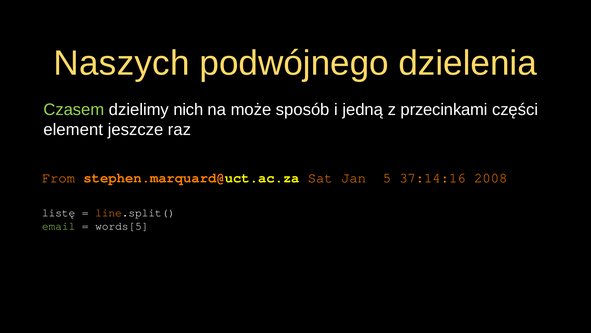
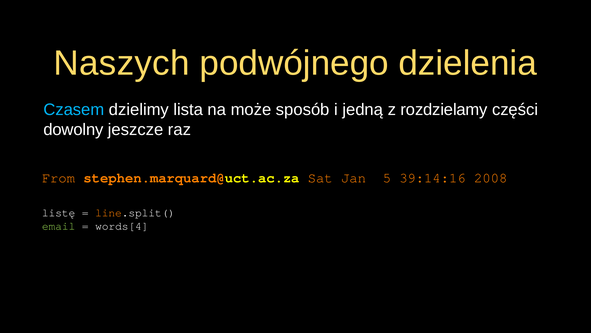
Czasem colour: light green -> light blue
nich: nich -> lista
przecinkami: przecinkami -> rozdzielamy
element: element -> dowolny
37:14:16: 37:14:16 -> 39:14:16
words[5: words[5 -> words[4
